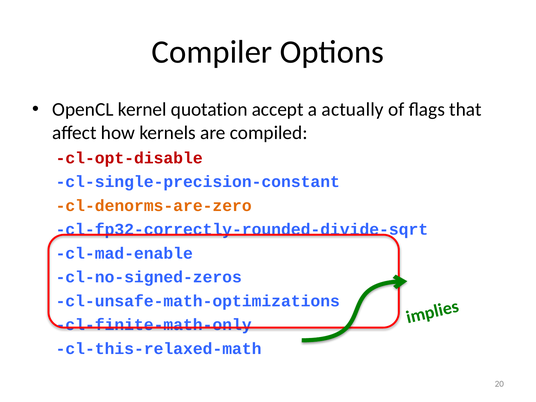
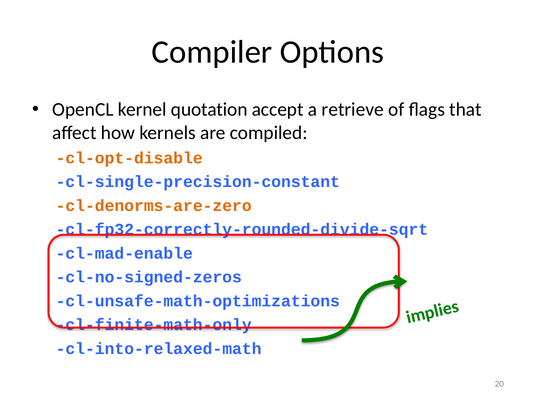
actually: actually -> retrieve
cl-opt-disable colour: red -> orange
cl-this-relaxed-math: cl-this-relaxed-math -> cl-into-relaxed-math
